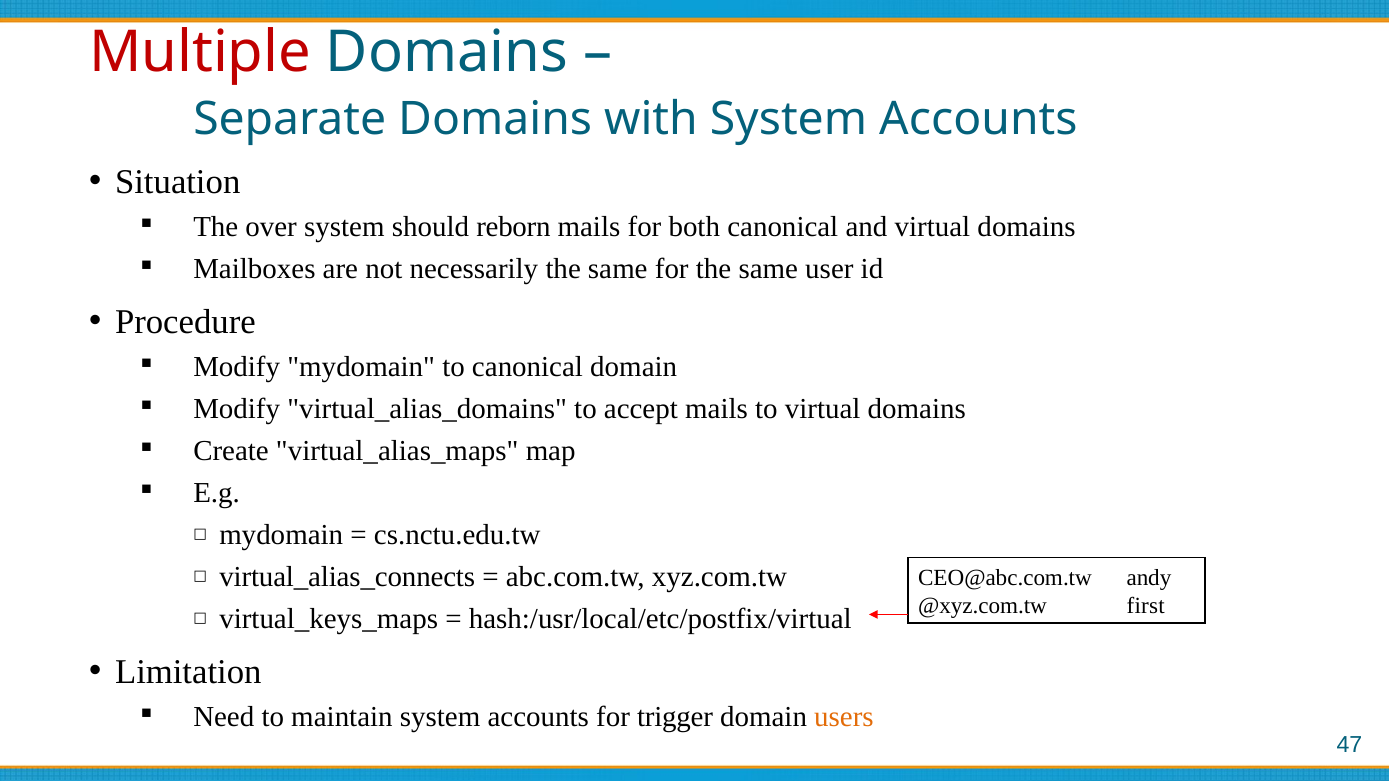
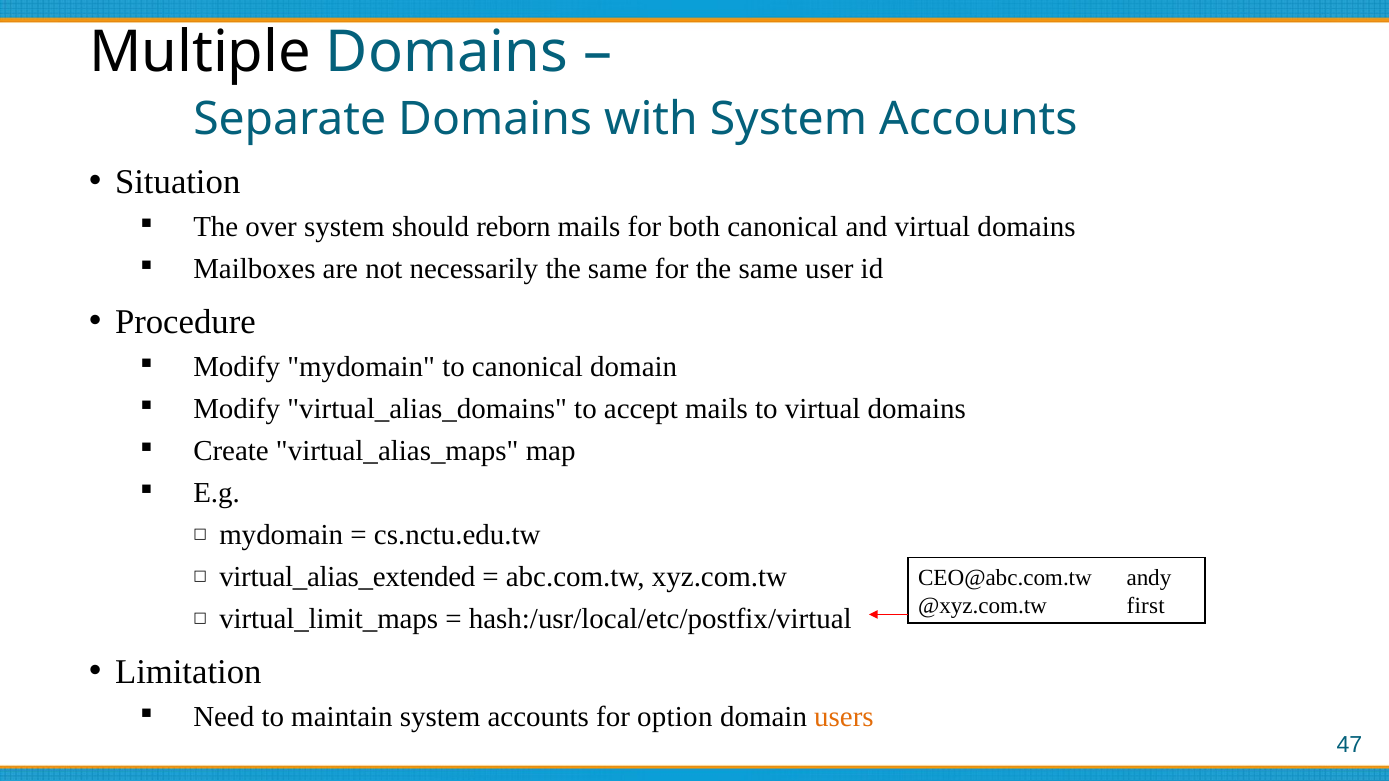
Multiple colour: red -> black
virtual_alias_connects: virtual_alias_connects -> virtual_alias_extended
virtual_keys_maps: virtual_keys_maps -> virtual_limit_maps
trigger: trigger -> option
